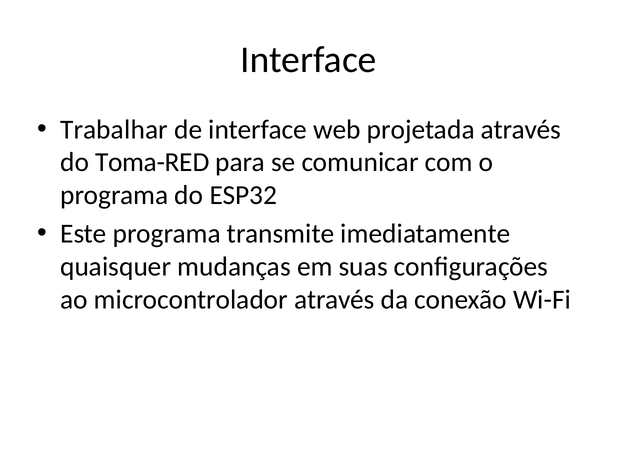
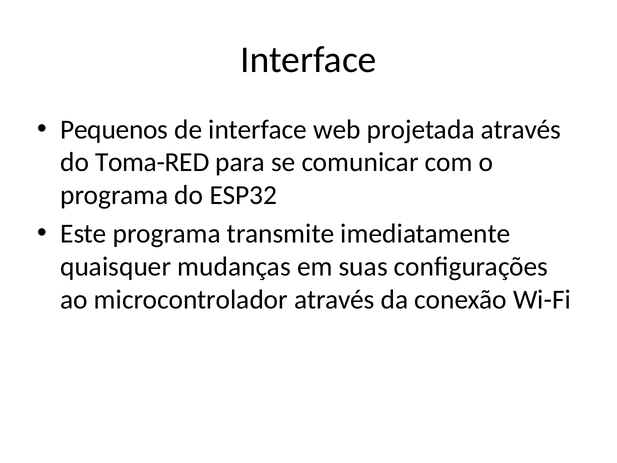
Trabalhar: Trabalhar -> Pequenos
